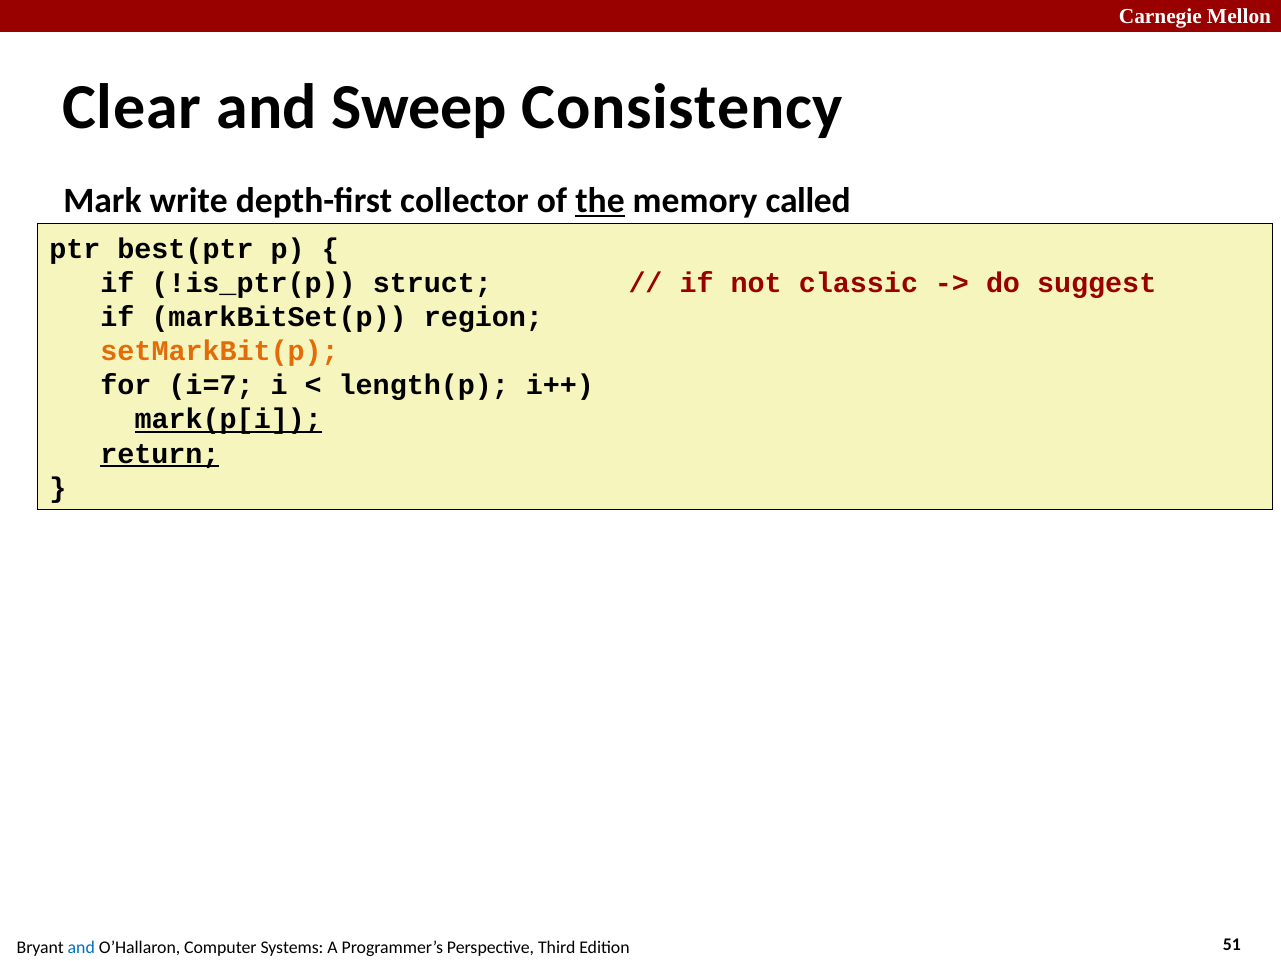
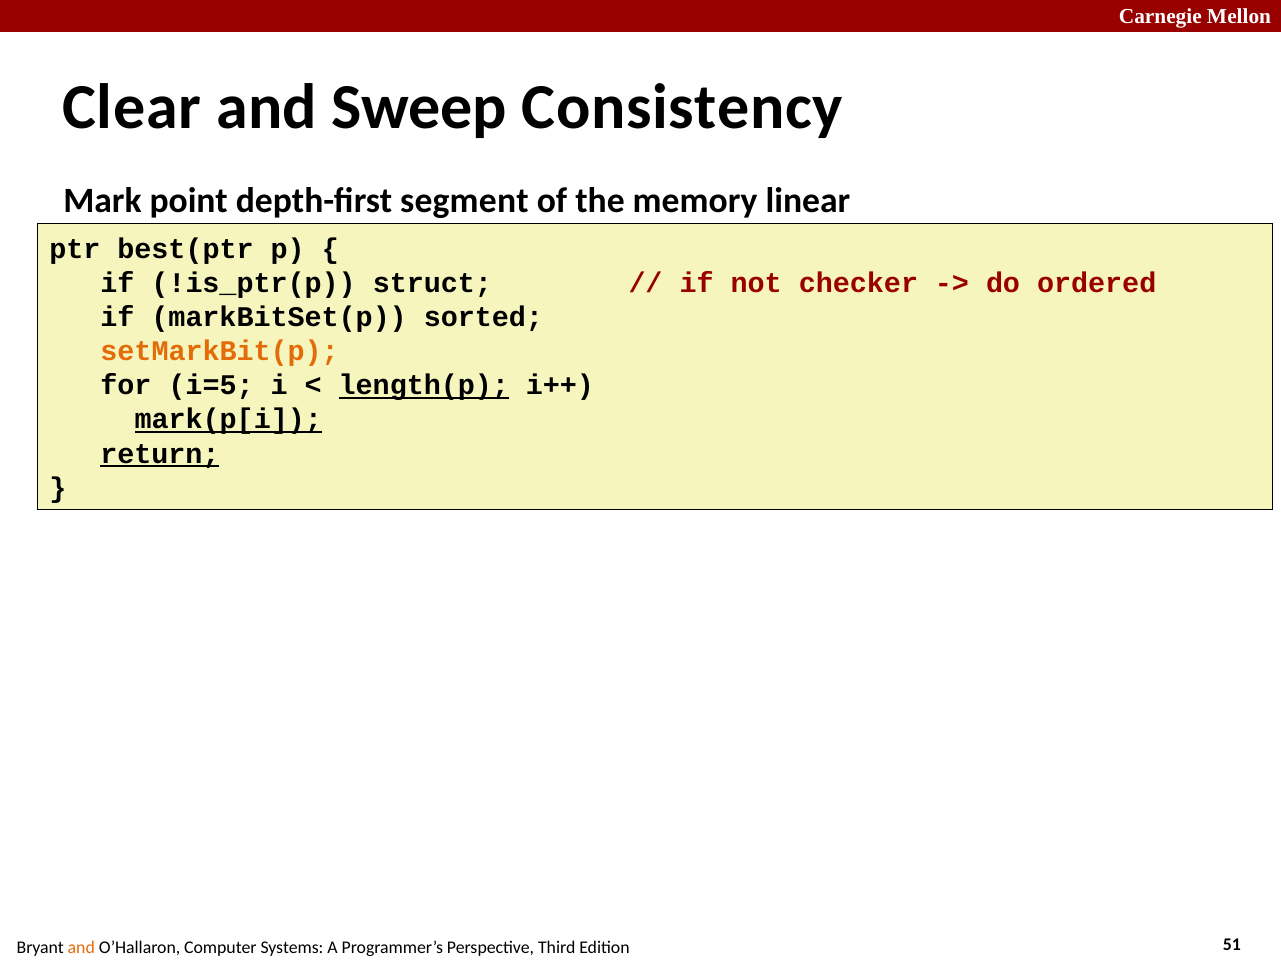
write: write -> point
collector: collector -> segment
the at (600, 200) underline: present -> none
called: called -> linear
classic: classic -> checker
suggest: suggest -> ordered
region: region -> sorted
i=7: i=7 -> i=5
length(p underline: none -> present
and at (81, 947) colour: blue -> orange
